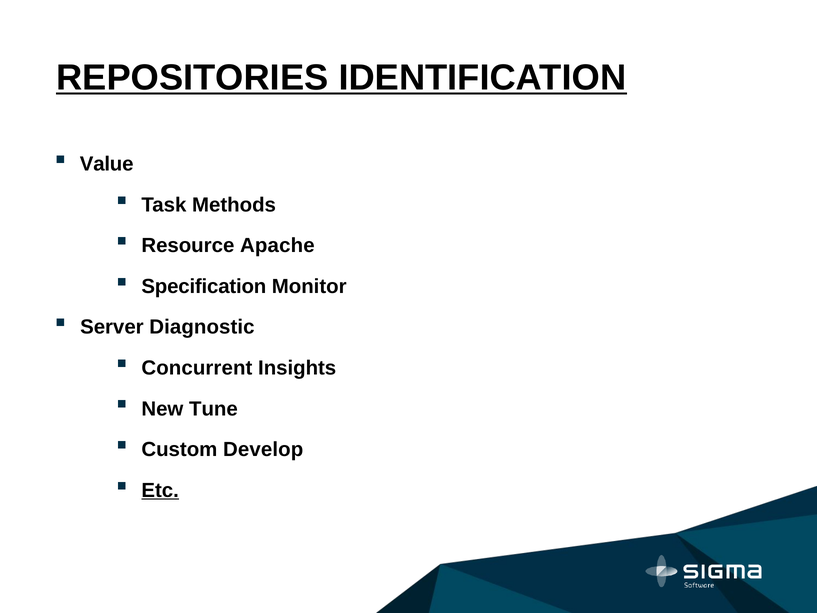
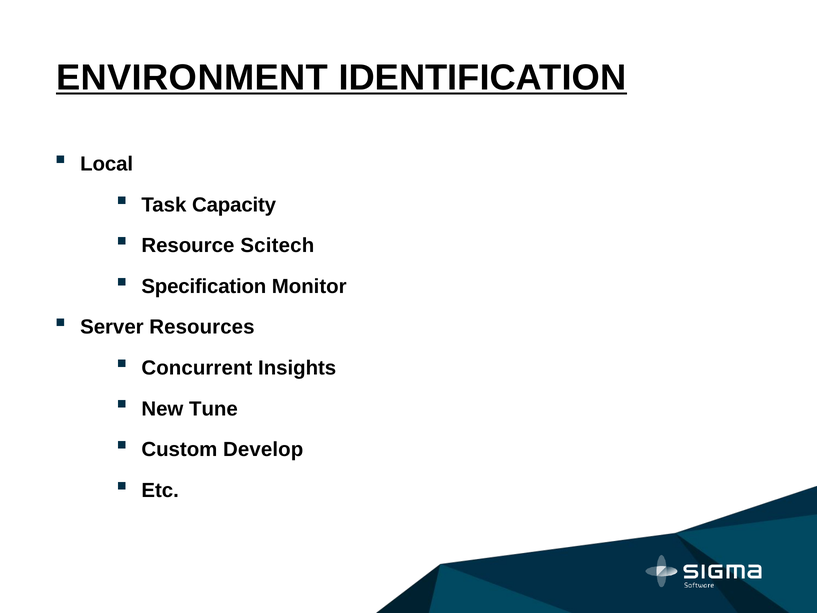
REPOSITORIES: REPOSITORIES -> ENVIRONMENT
Value: Value -> Local
Methods: Methods -> Capacity
Apache: Apache -> Scitech
Diagnostic: Diagnostic -> Resources
Etc underline: present -> none
